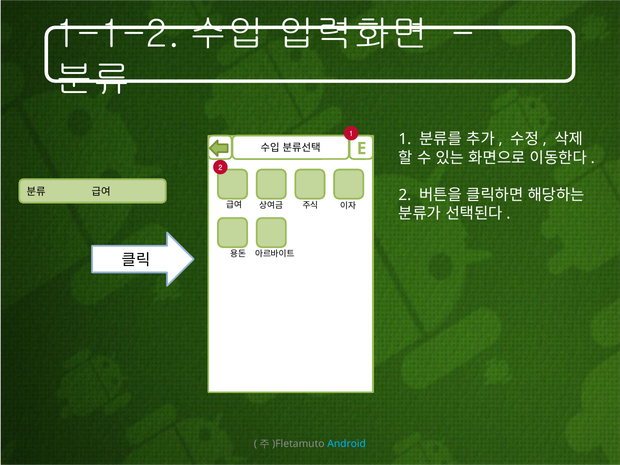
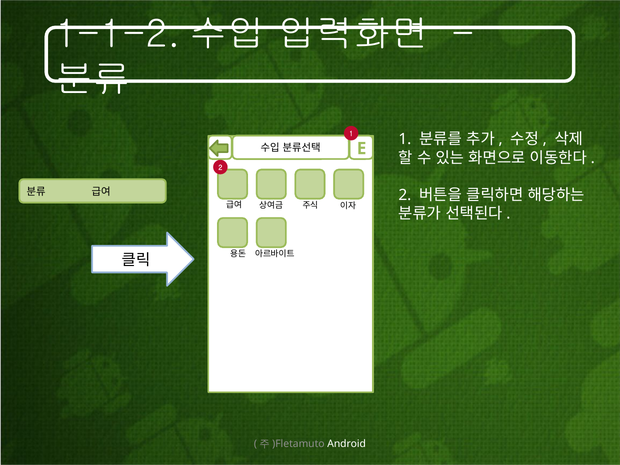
Android colour: light blue -> white
